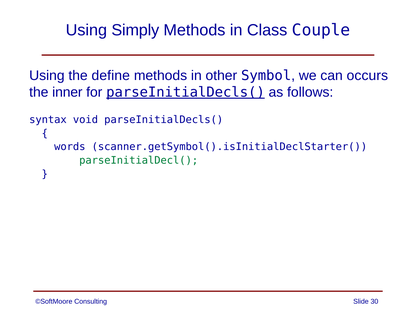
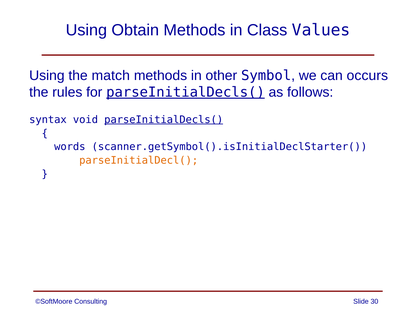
Simply: Simply -> Obtain
Couple: Couple -> Values
define: define -> match
inner: inner -> rules
parseInitialDecls( at (164, 120) underline: none -> present
parseInitialDecl( colour: green -> orange
